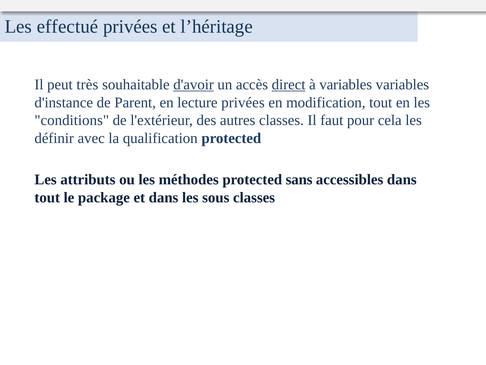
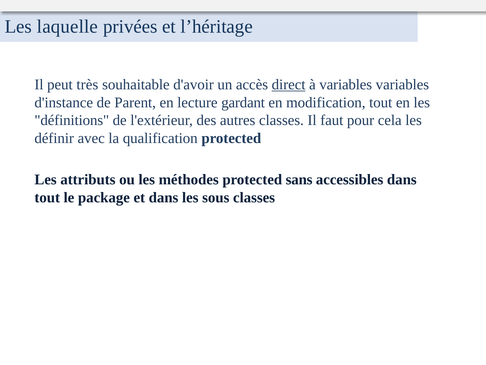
effectué: effectué -> laquelle
d'avoir underline: present -> none
lecture privées: privées -> gardant
conditions: conditions -> définitions
